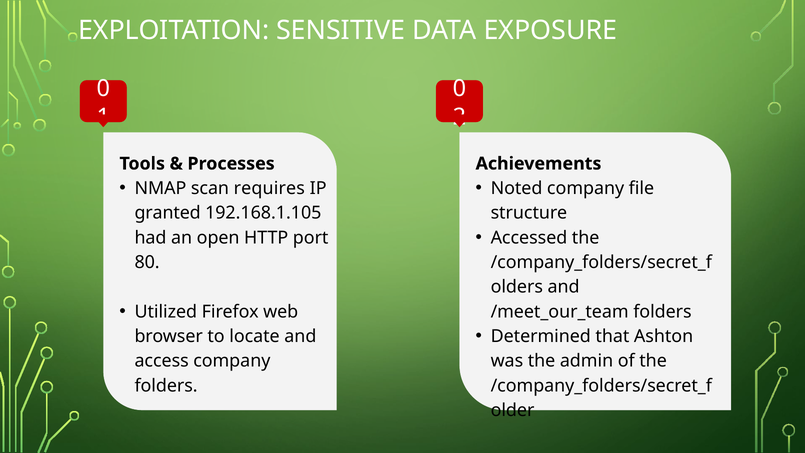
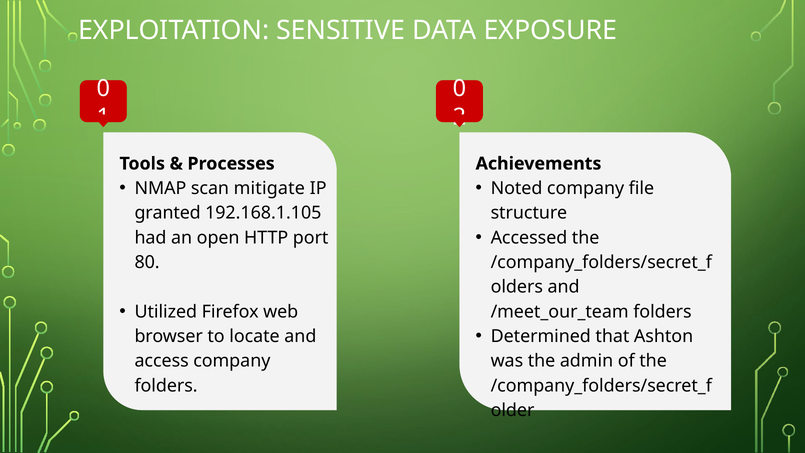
requires: requires -> mitigate
